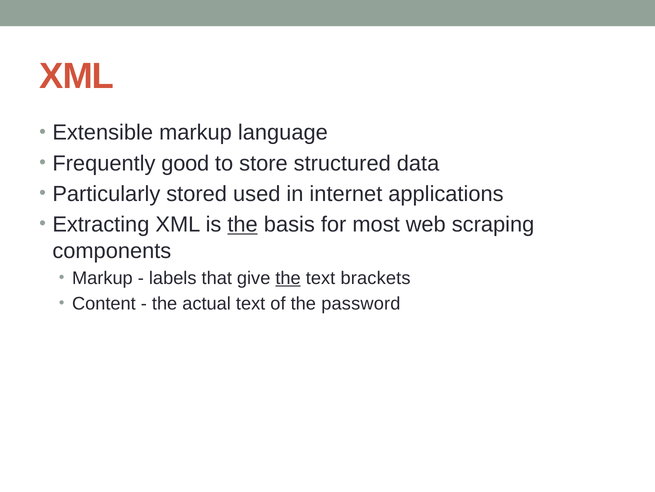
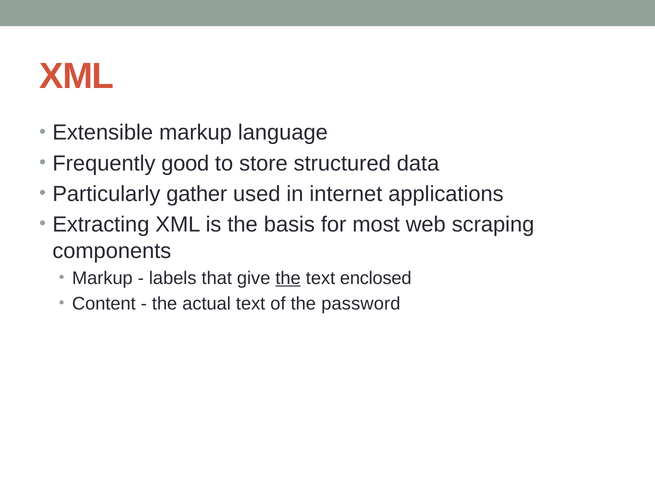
stored: stored -> gather
the at (243, 224) underline: present -> none
brackets: brackets -> enclosed
